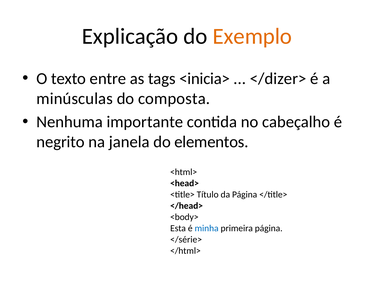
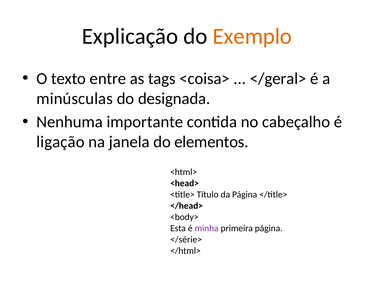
<inicia>: <inicia> -> <coisa>
</dizer>: </dizer> -> </geral>
composta: composta -> designada
negrito: negrito -> ligação
minha colour: blue -> purple
